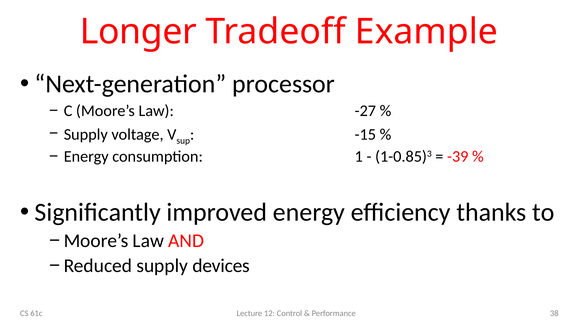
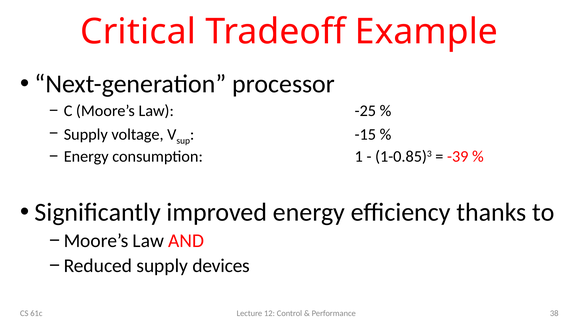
Longer: Longer -> Critical
-27: -27 -> -25
